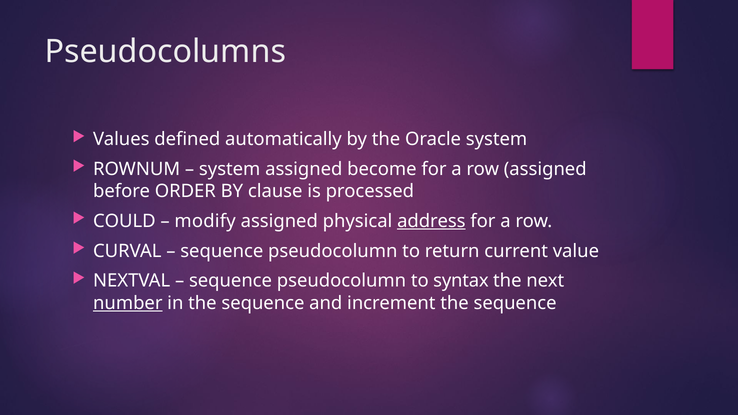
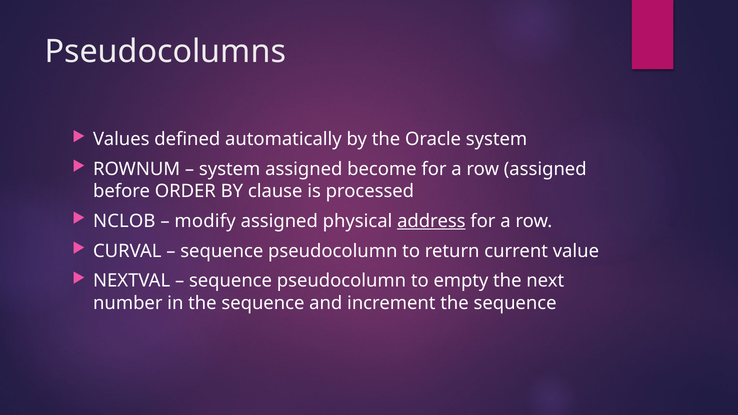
COULD: COULD -> NCLOB
syntax: syntax -> empty
number underline: present -> none
